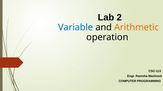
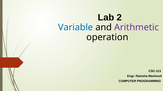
Arithmetic colour: orange -> purple
